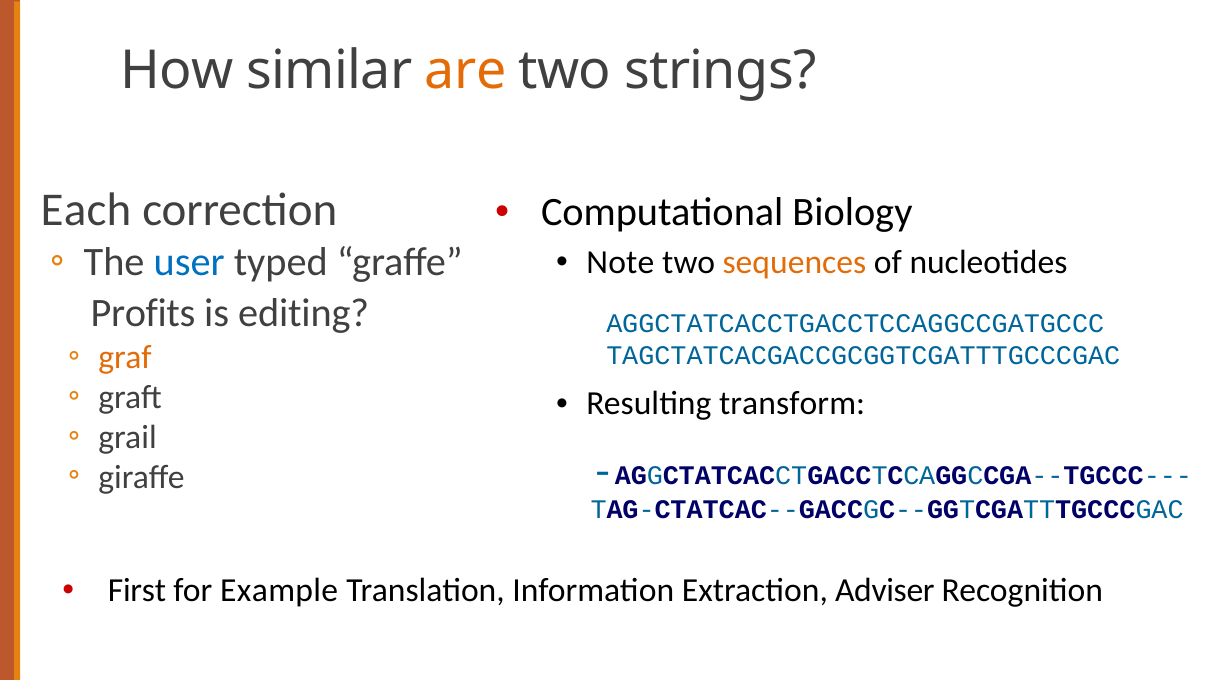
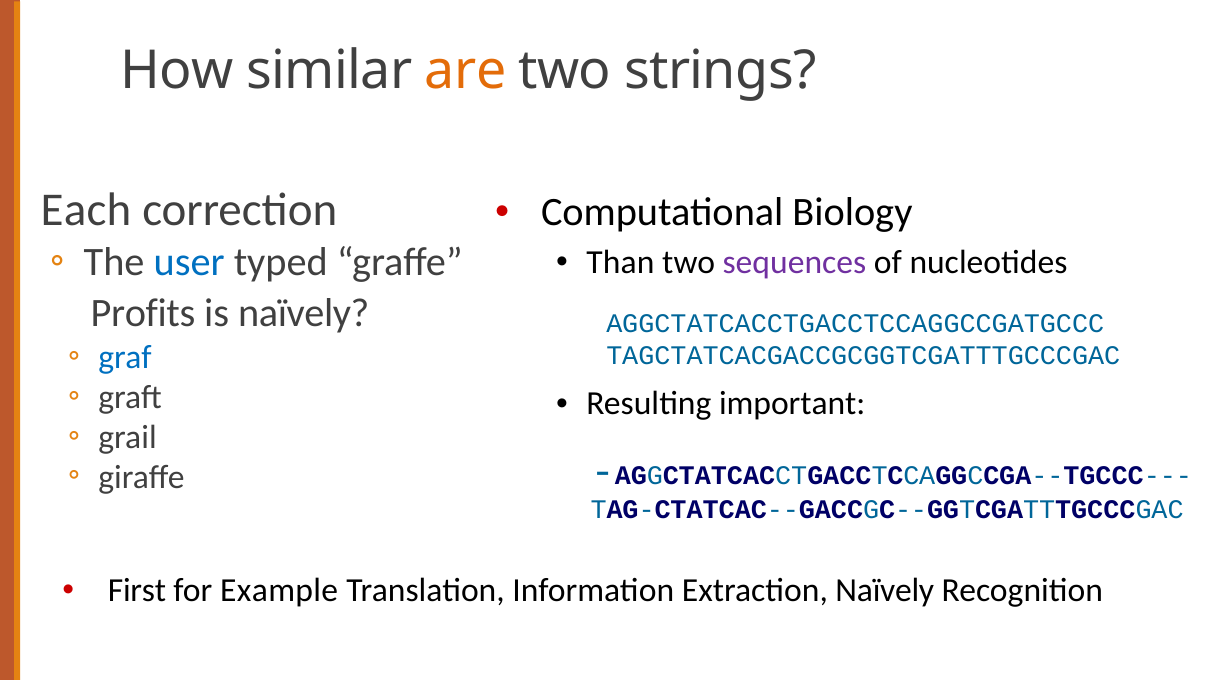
Note: Note -> Than
sequences colour: orange -> purple
is editing: editing -> naïvely
graf colour: orange -> blue
transform: transform -> important
Extraction Adviser: Adviser -> Naïvely
